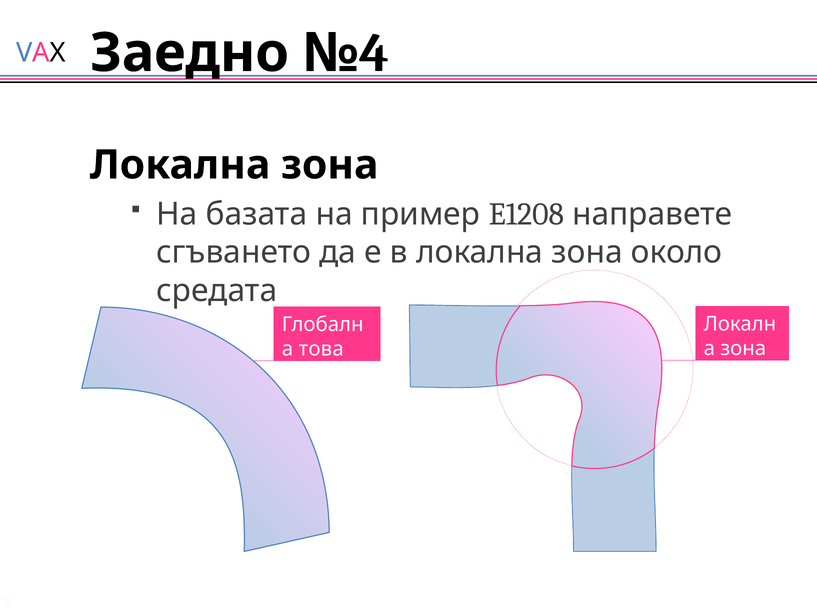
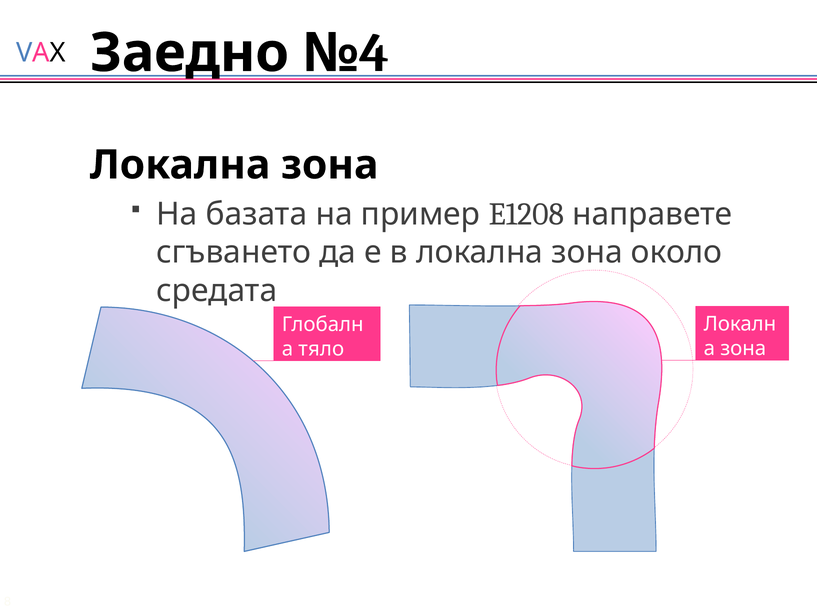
това: това -> тяло
